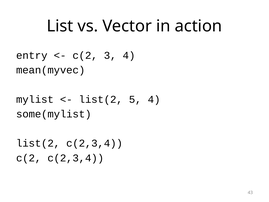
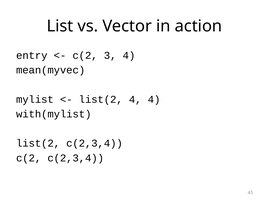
list(2 5: 5 -> 4
some(mylist: some(mylist -> with(mylist
